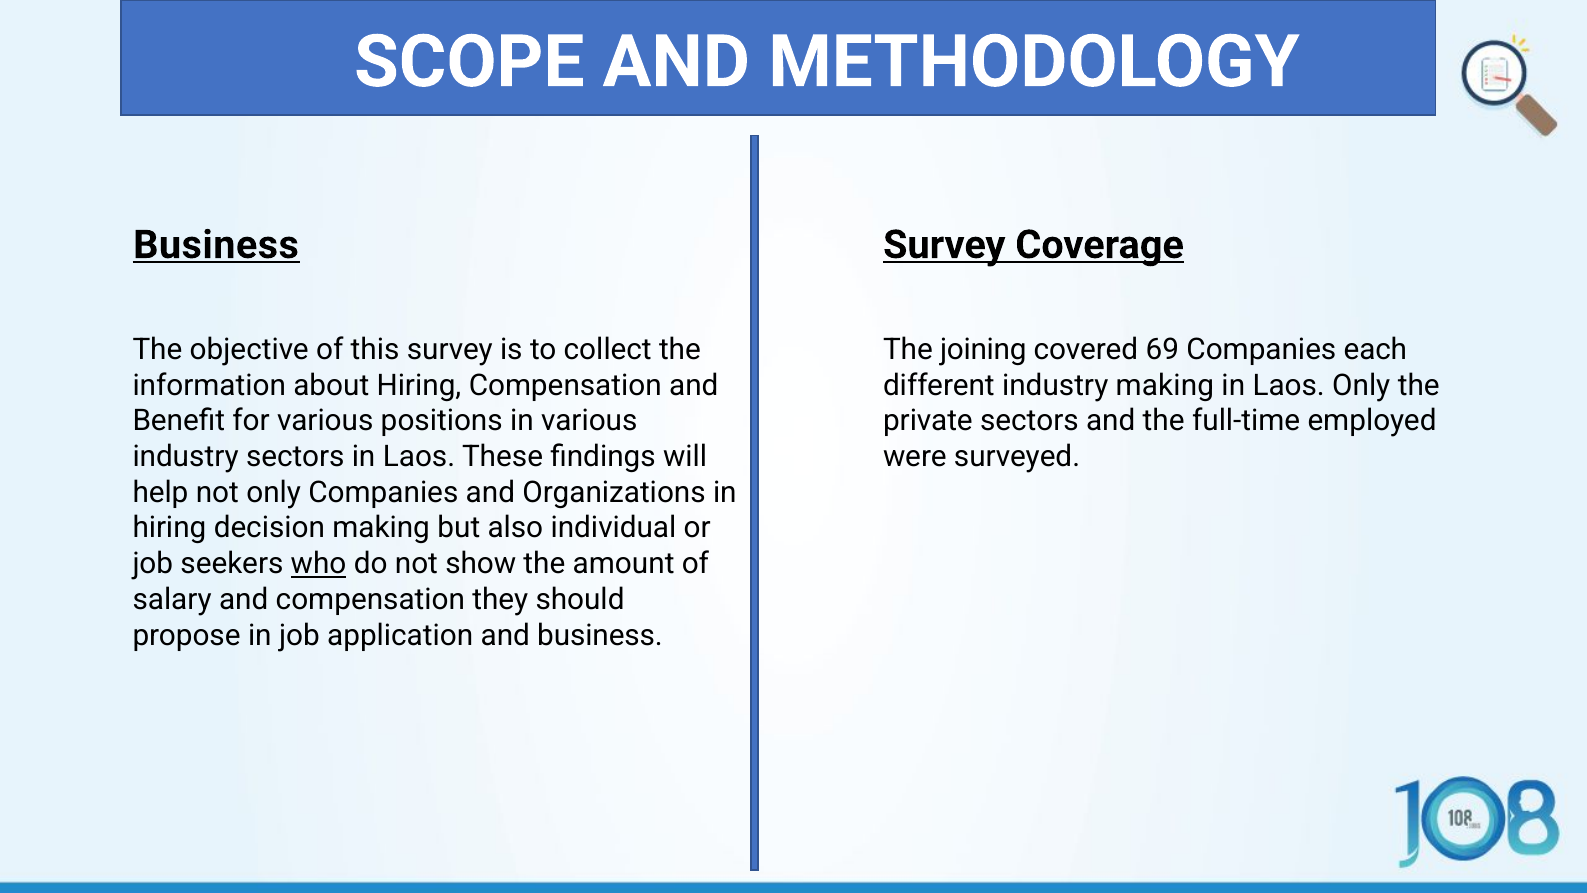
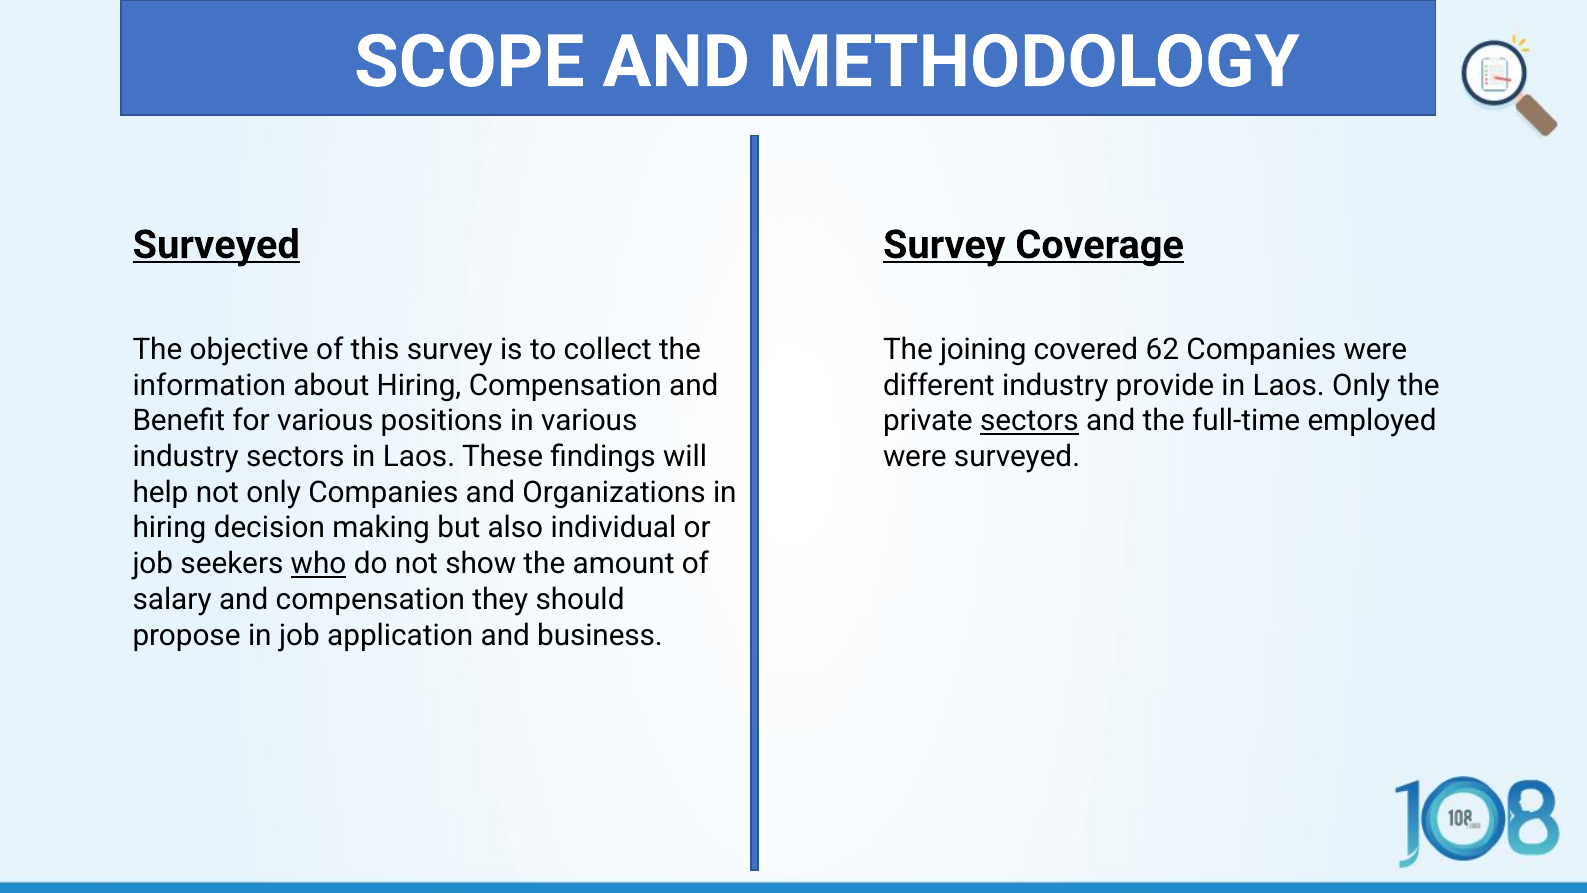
Business at (216, 245): Business -> Surveyed
69: 69 -> 62
Companies each: each -> were
industry making: making -> provide
sectors at (1029, 421) underline: none -> present
